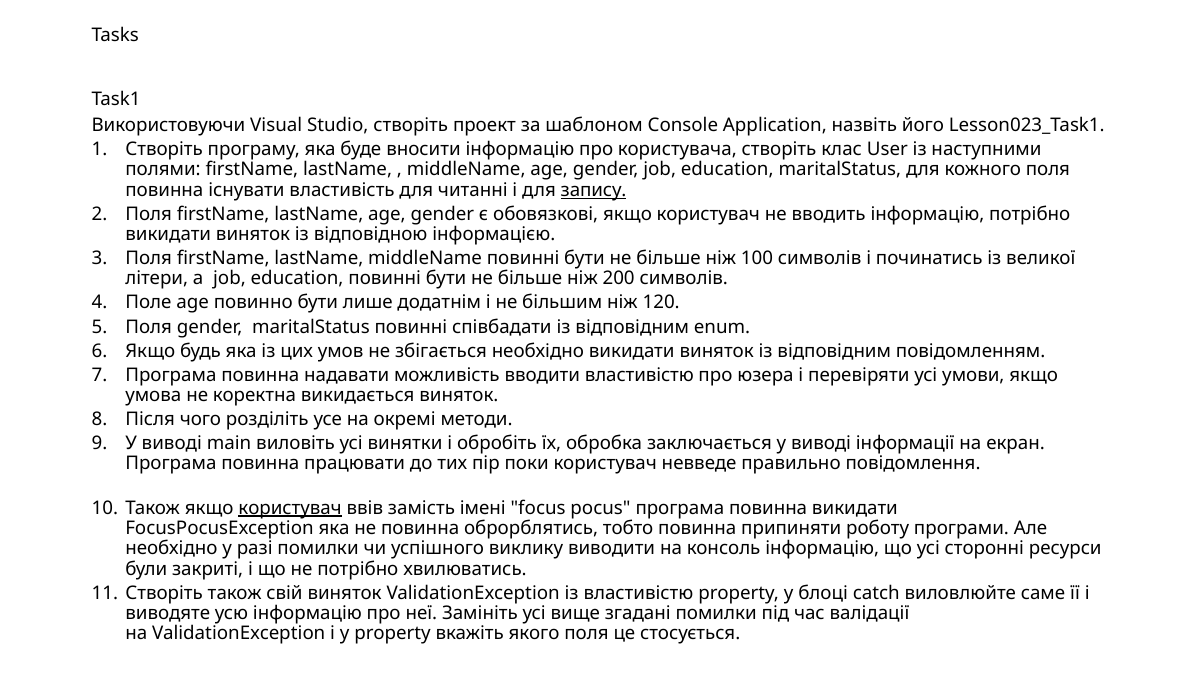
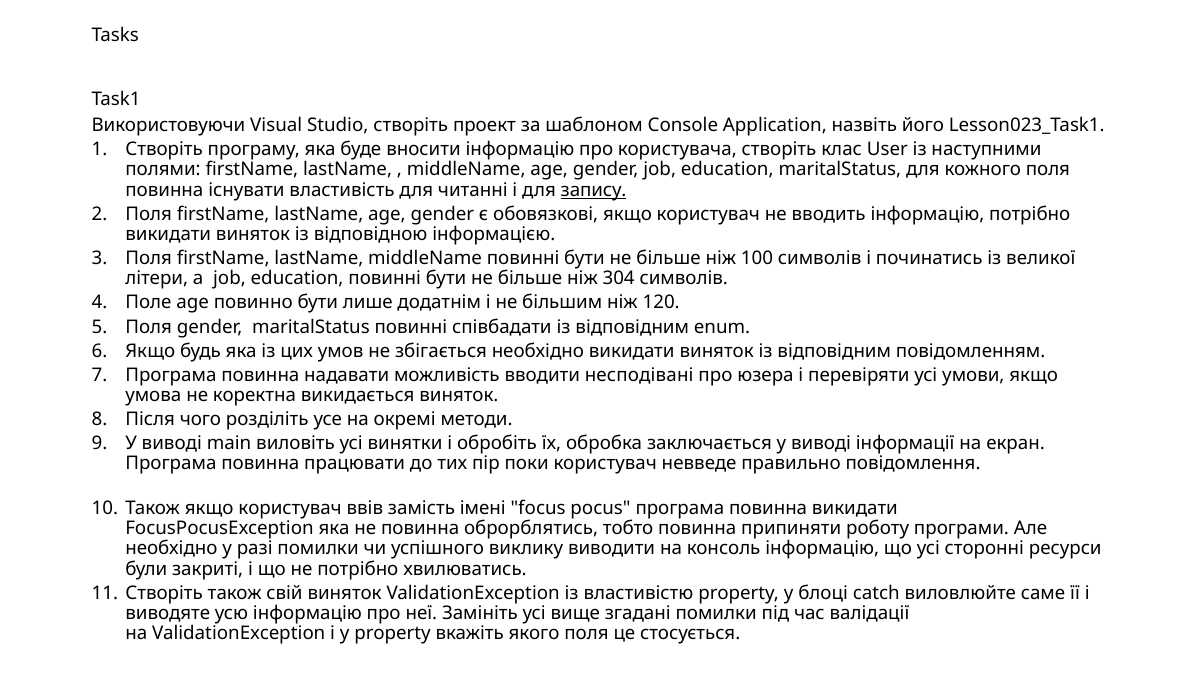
200: 200 -> 304
вводити властивістю: властивістю -> несподівані
користувач at (290, 508) underline: present -> none
